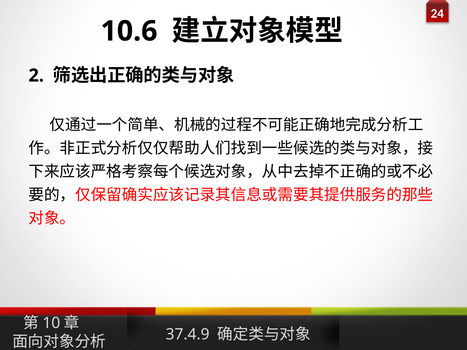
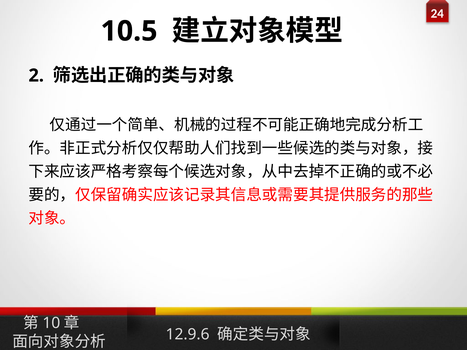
10.6: 10.6 -> 10.5
37.4.9: 37.4.9 -> 12.9.6
